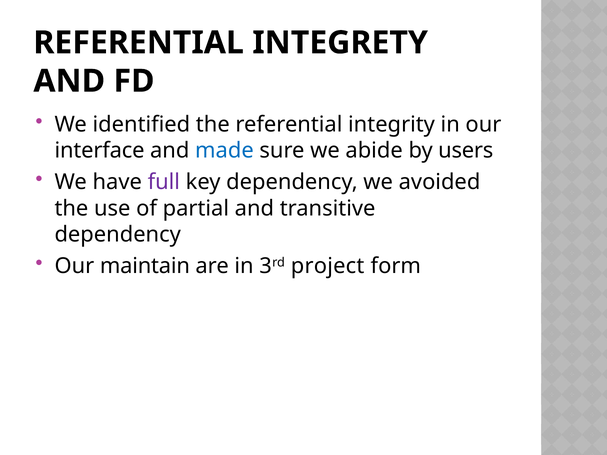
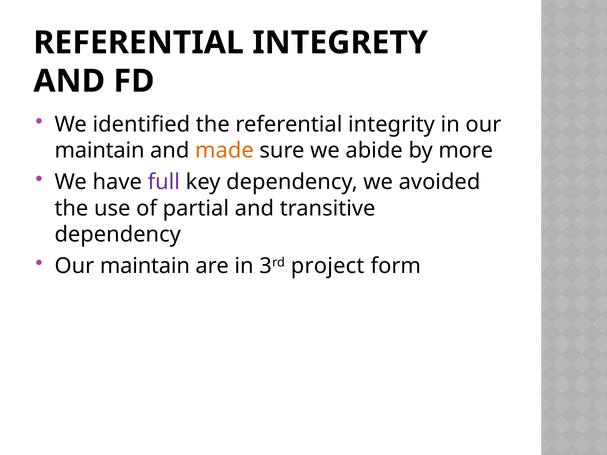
interface at (100, 151): interface -> maintain
made colour: blue -> orange
users: users -> more
